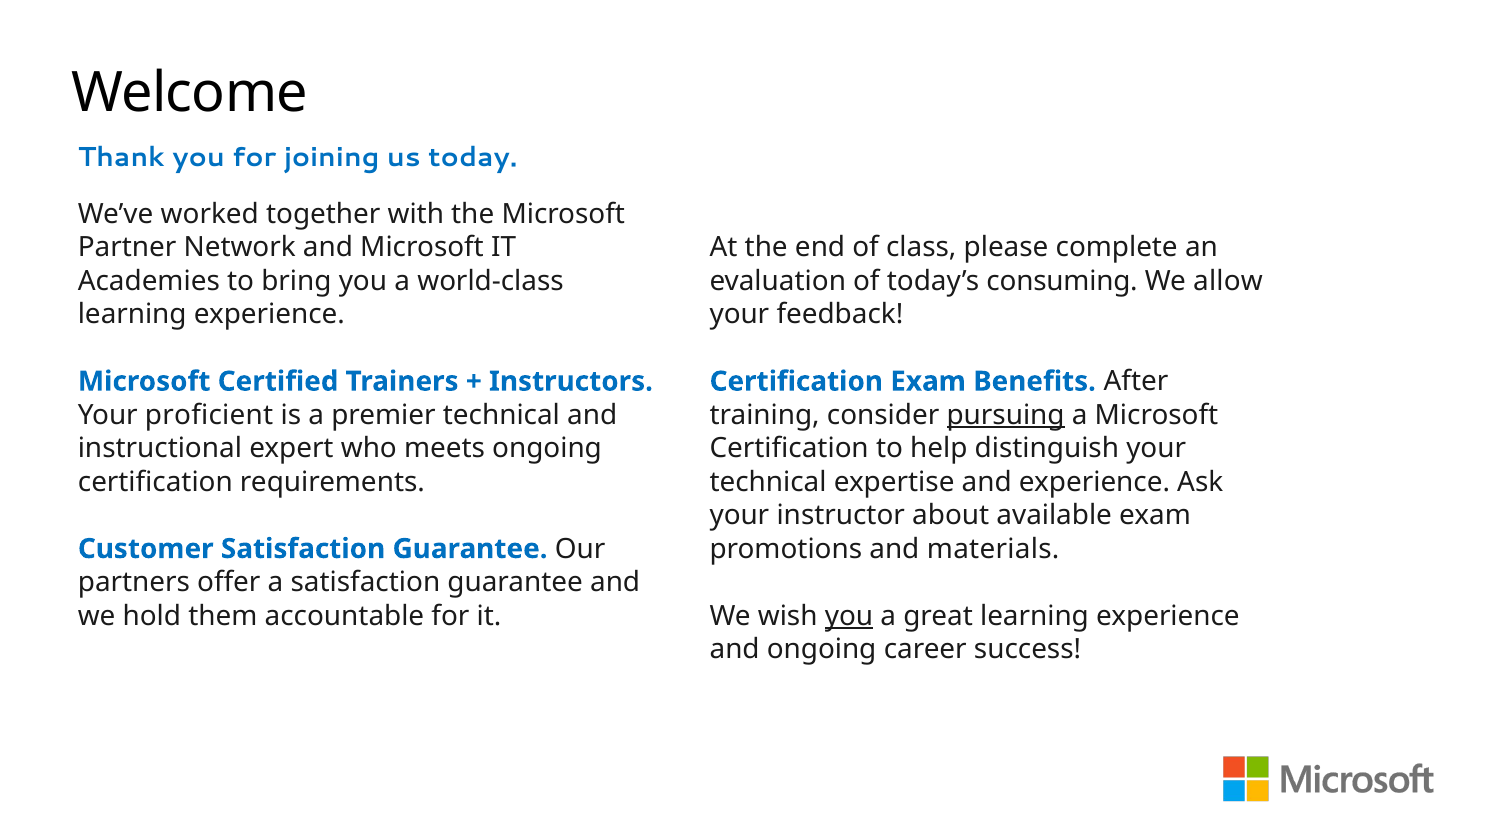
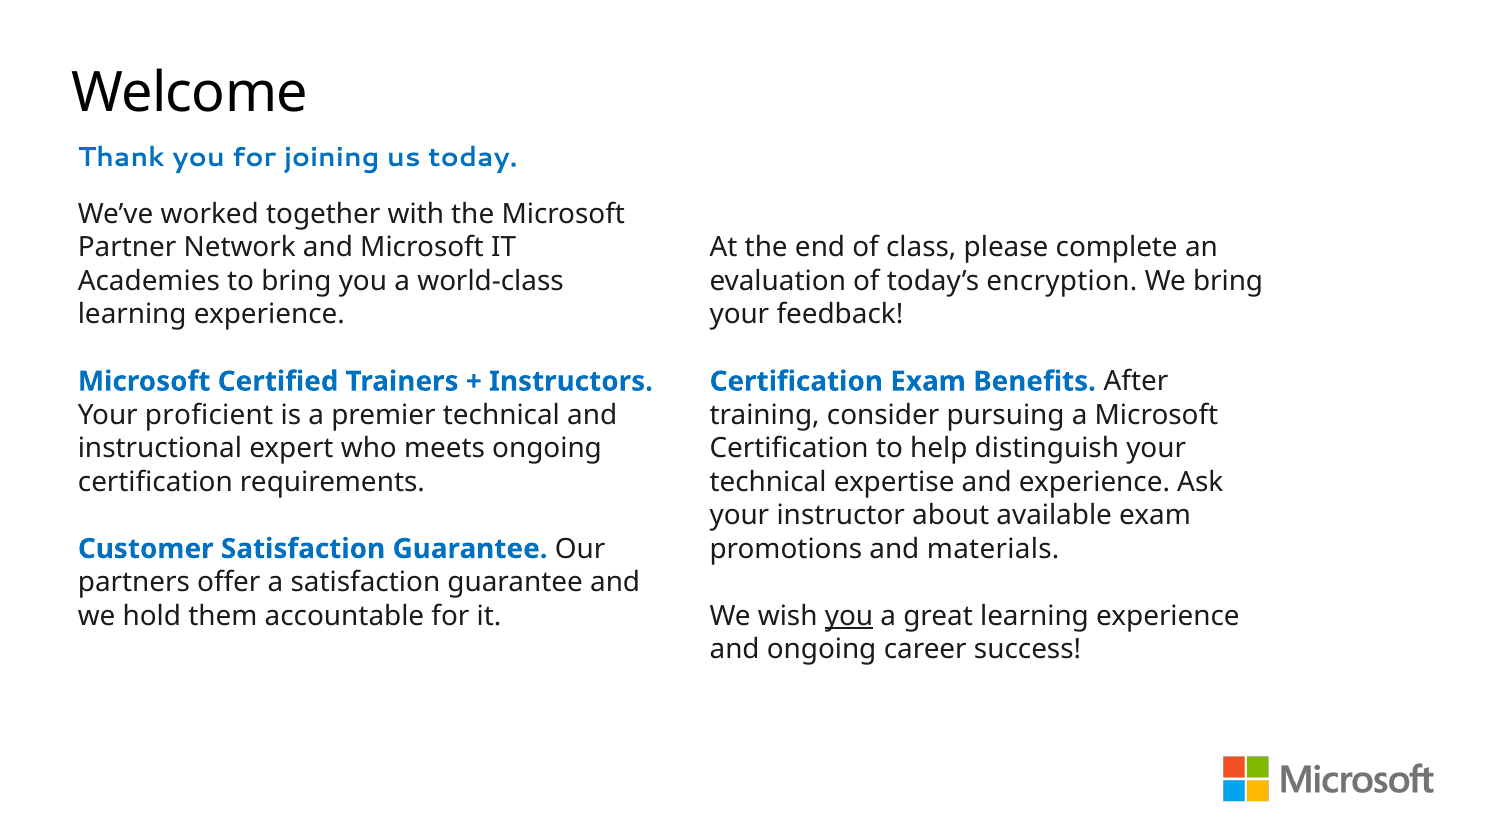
consuming: consuming -> encryption
We allow: allow -> bring
pursuing underline: present -> none
